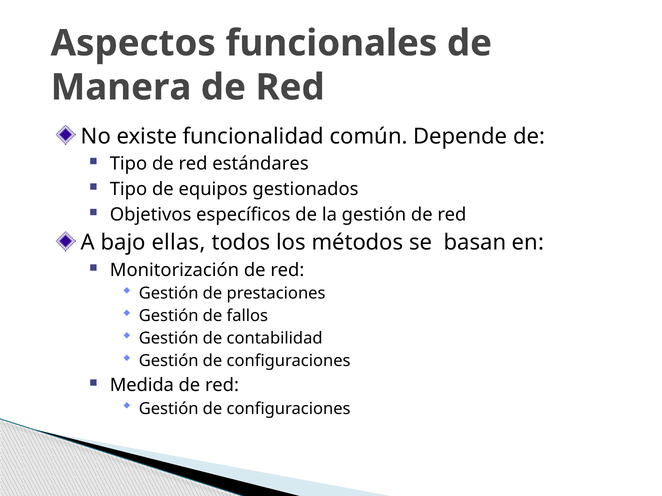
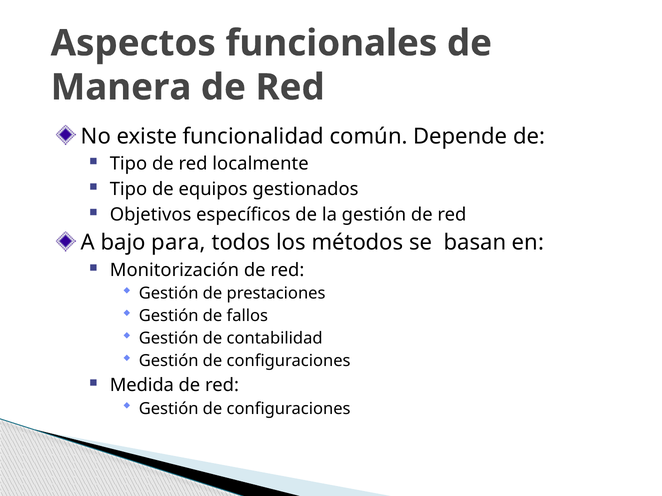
estándares: estándares -> localmente
ellas: ellas -> para
